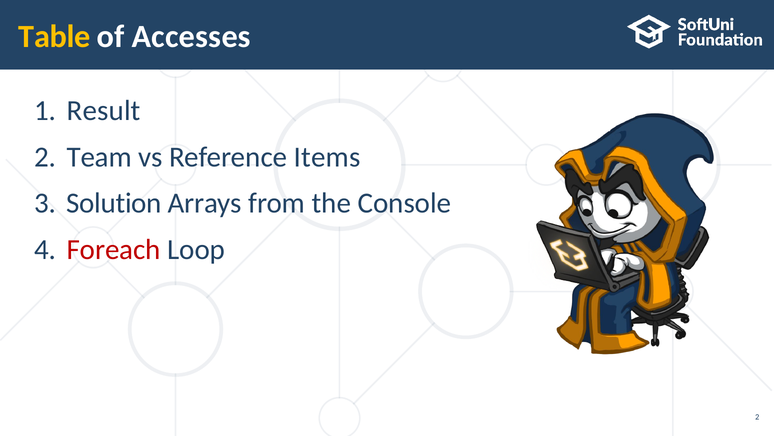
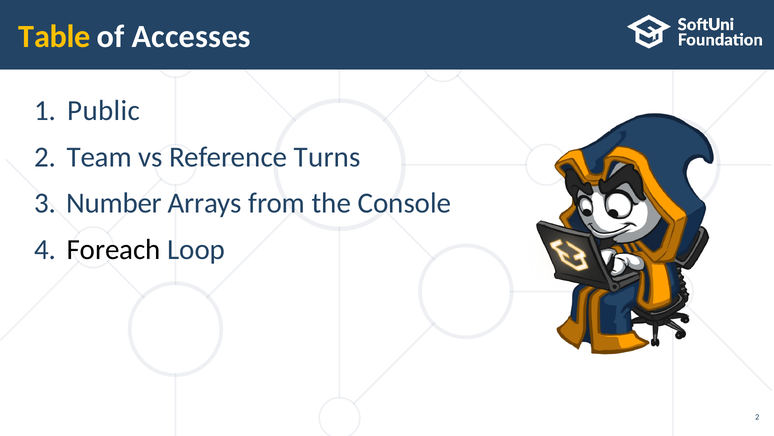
Result: Result -> Public
Items: Items -> Turns
Solution: Solution -> Number
Foreach colour: red -> black
